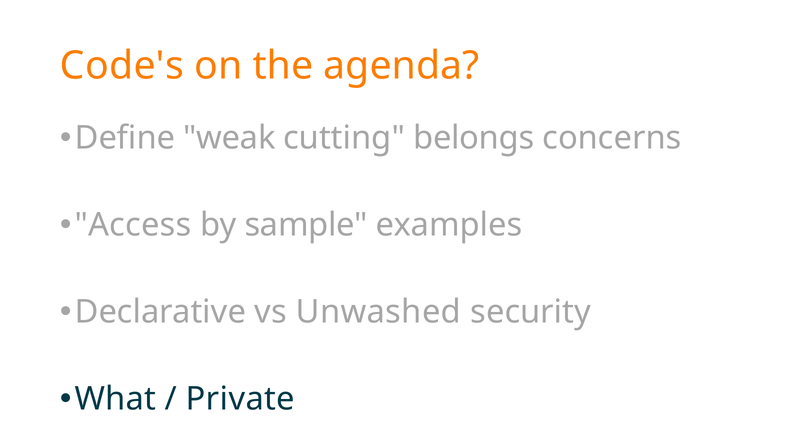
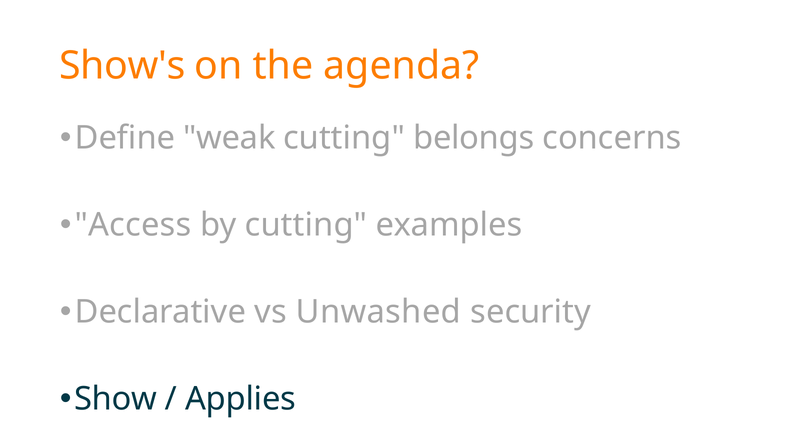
Code's: Code's -> Show's
by sample: sample -> cutting
What: What -> Show
Private: Private -> Applies
